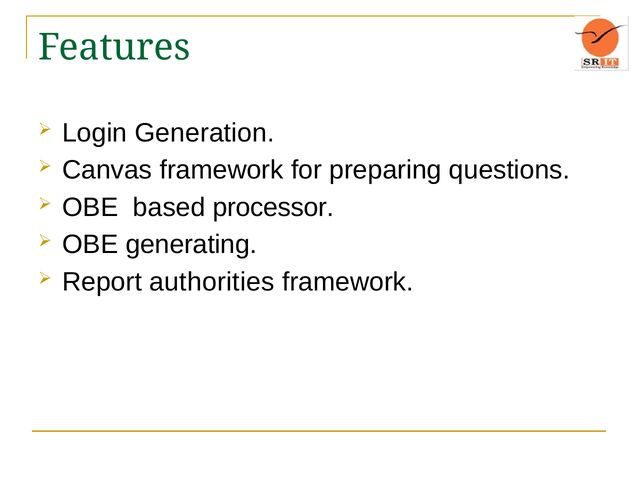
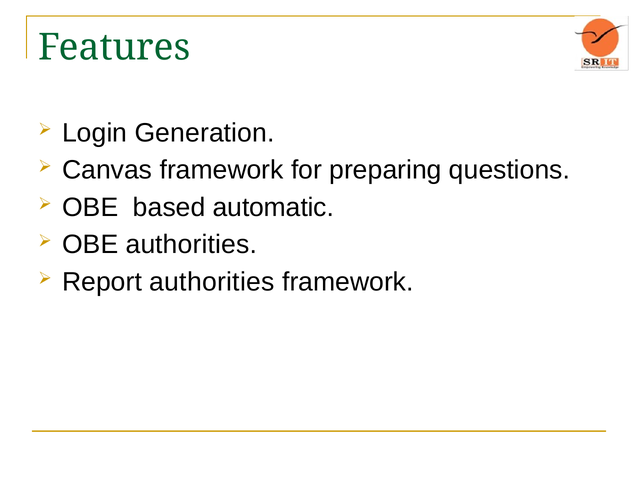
processor: processor -> automatic
OBE generating: generating -> authorities
